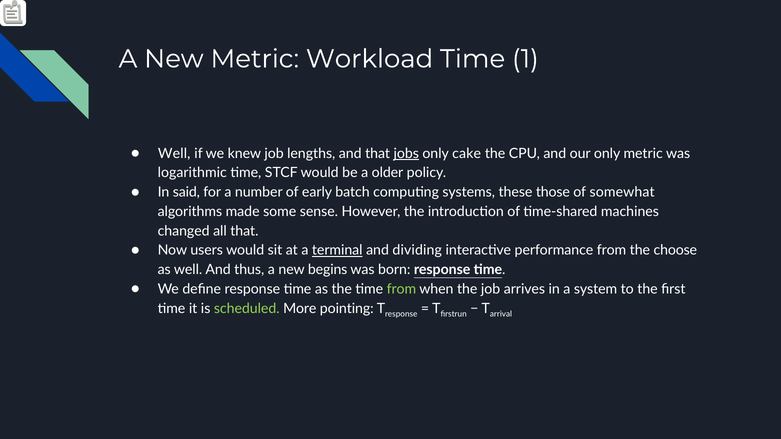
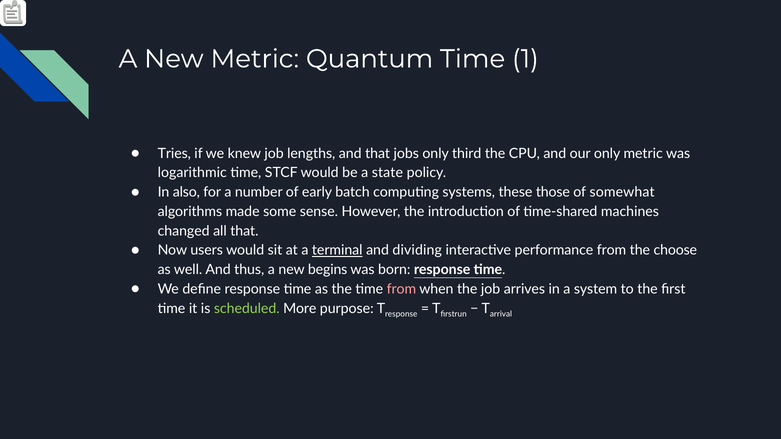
Workload: Workload -> Quantum
Well at (174, 154): Well -> Tries
jobs underline: present -> none
cake: cake -> third
older: older -> state
said: said -> also
from at (401, 289) colour: light green -> pink
pointing: pointing -> purpose
